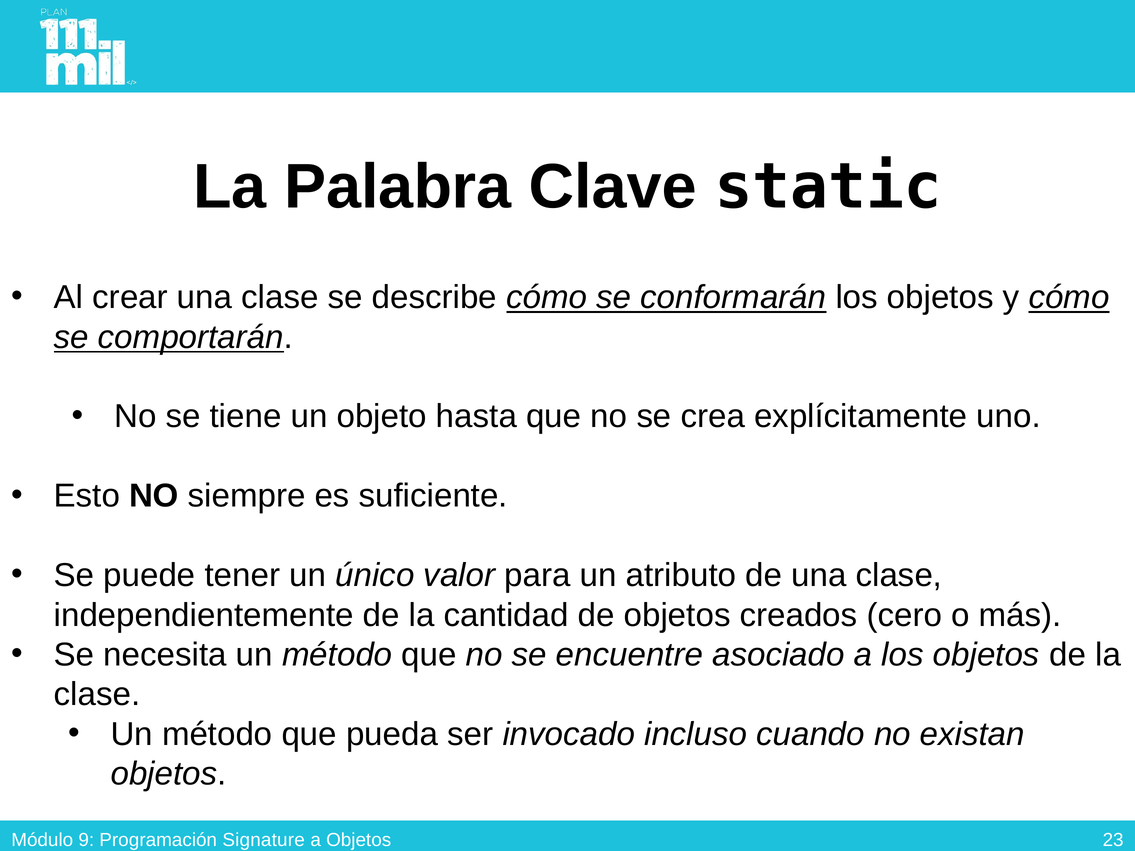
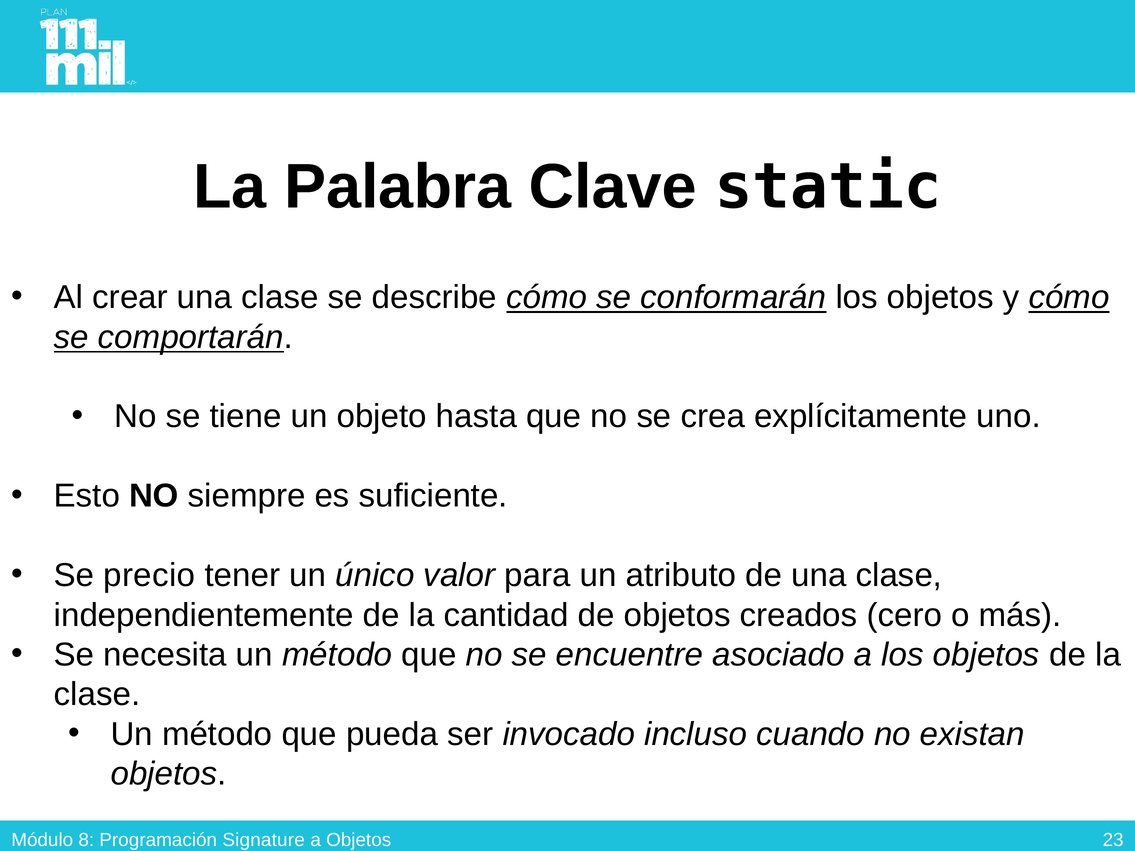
puede: puede -> precio
9: 9 -> 8
